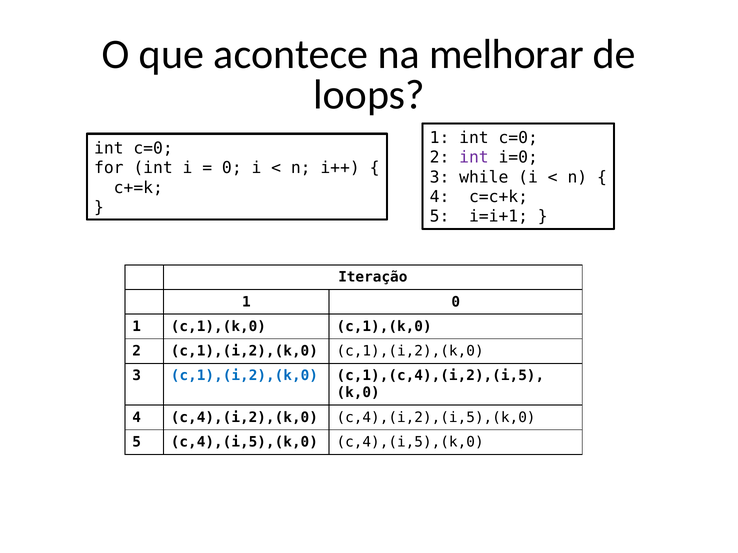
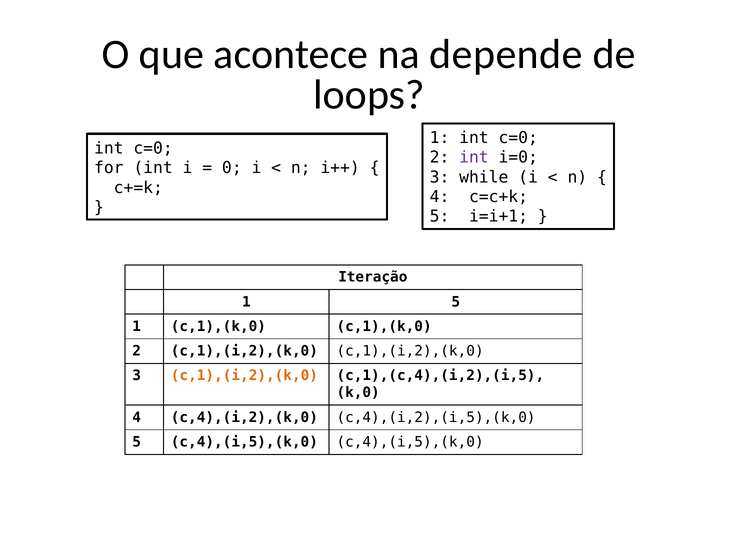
melhorar: melhorar -> depende
1 0: 0 -> 5
c,1),(i,2),(k,0 at (244, 376) colour: blue -> orange
